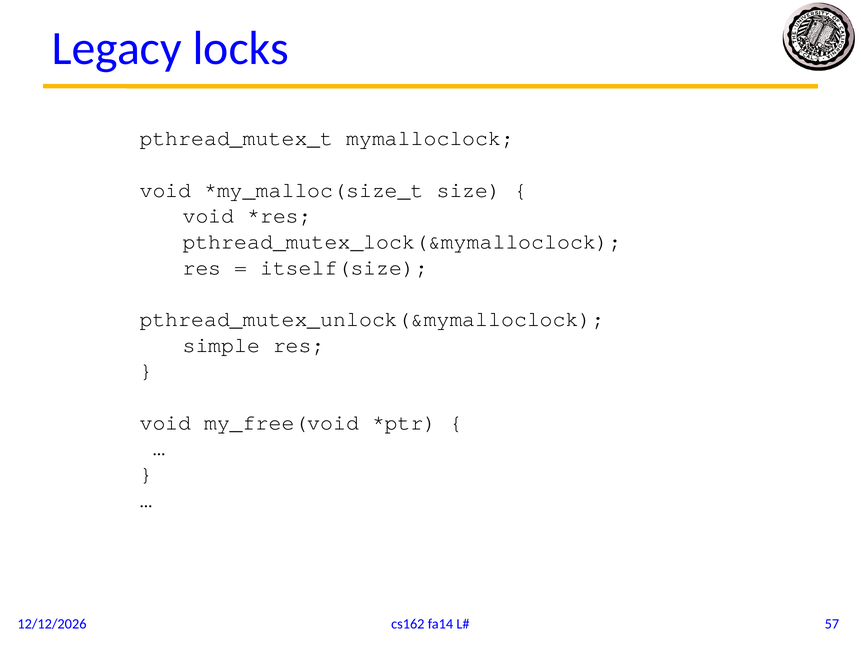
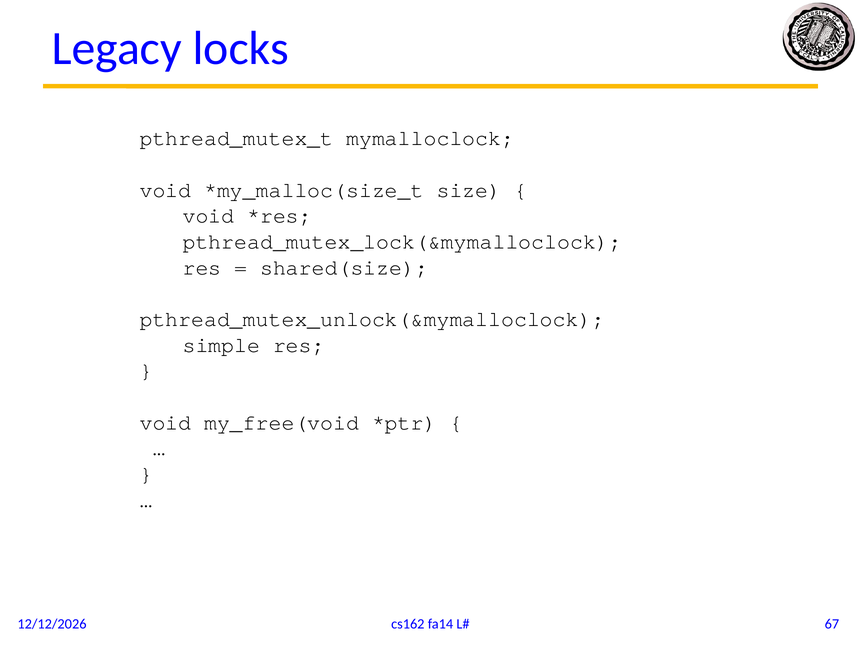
itself(size: itself(size -> shared(size
57: 57 -> 67
